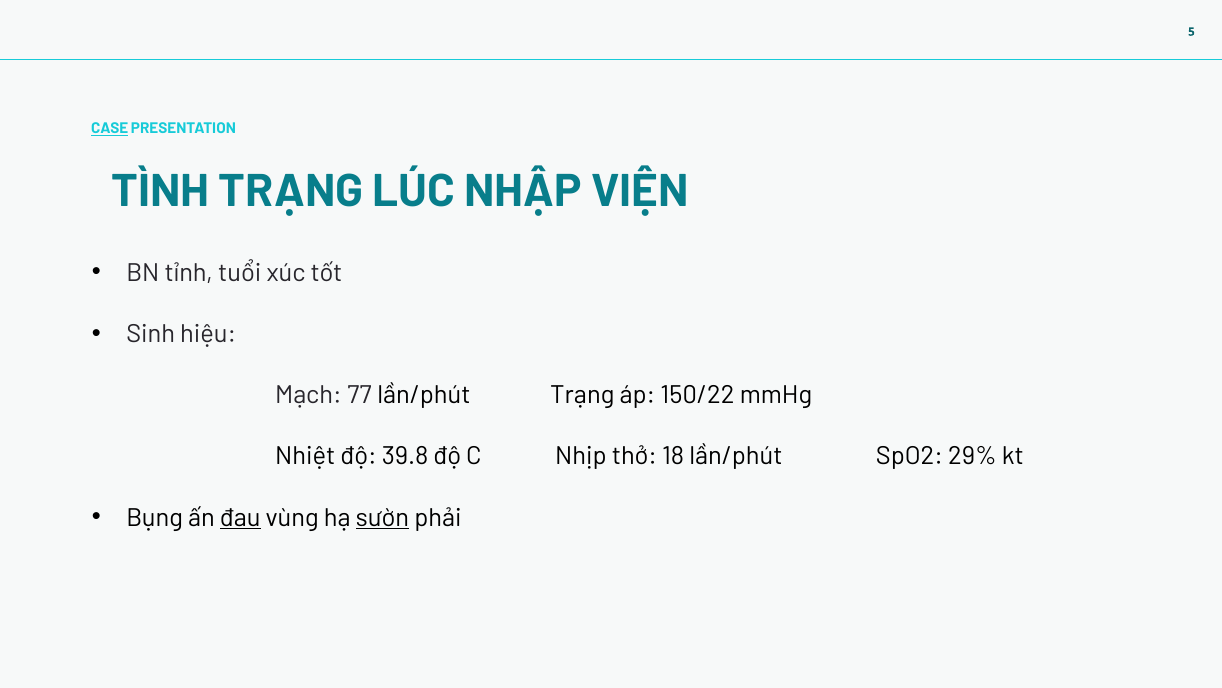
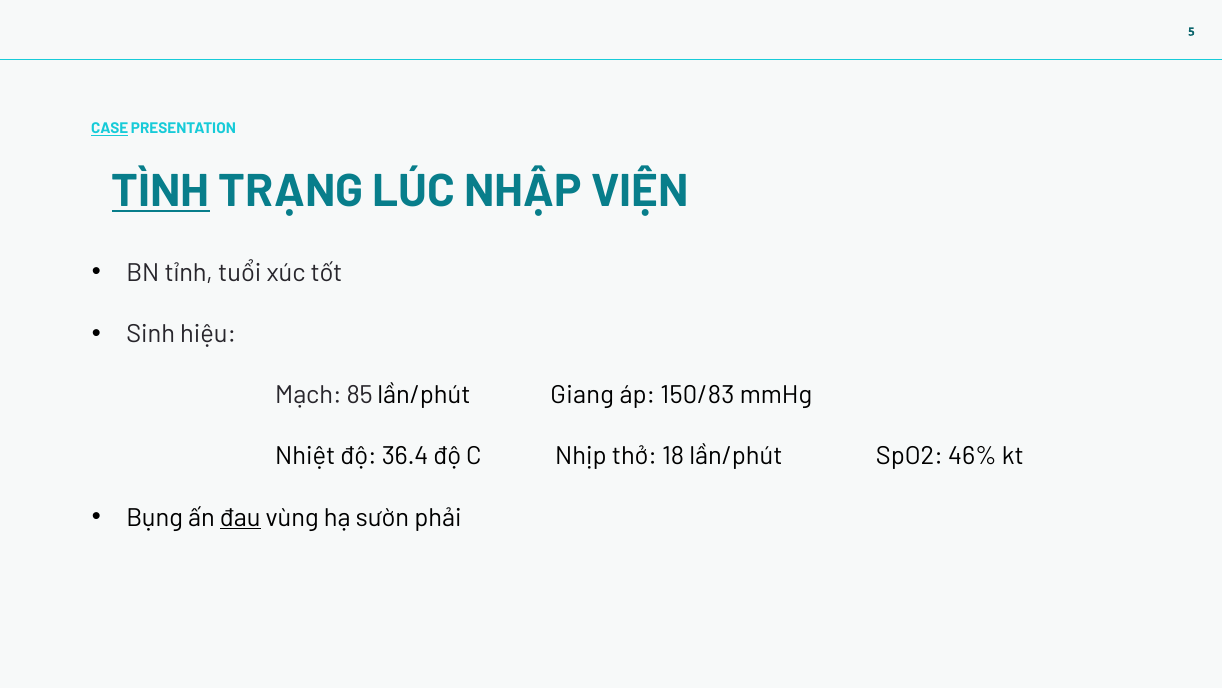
TÌNH underline: none -> present
77: 77 -> 85
lần/phút Trạng: Trạng -> Giang
150/22: 150/22 -> 150/83
39.8: 39.8 -> 36.4
29%: 29% -> 46%
sườn underline: present -> none
